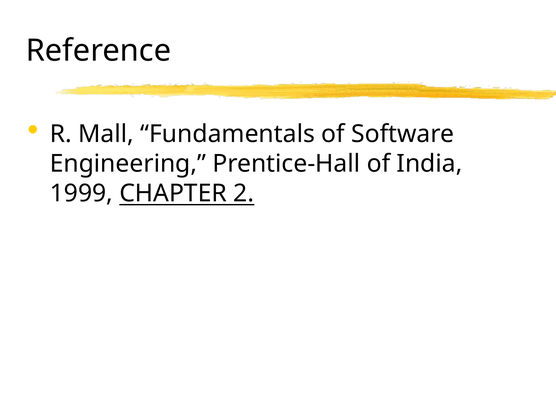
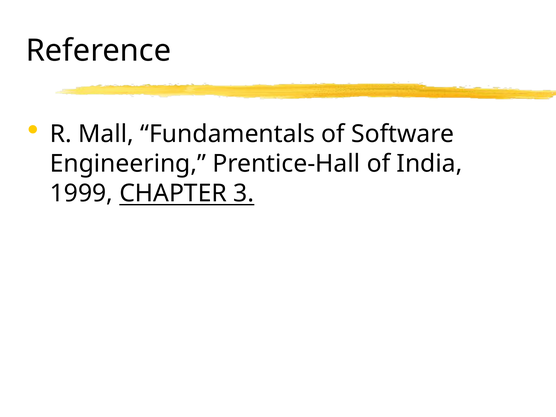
2: 2 -> 3
